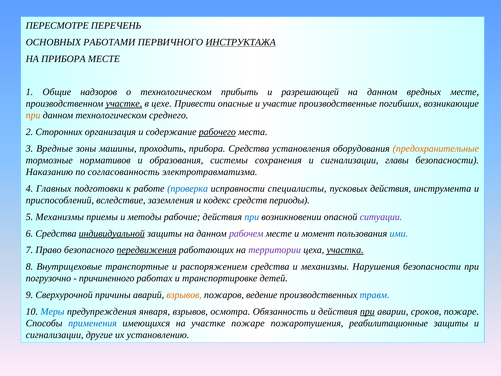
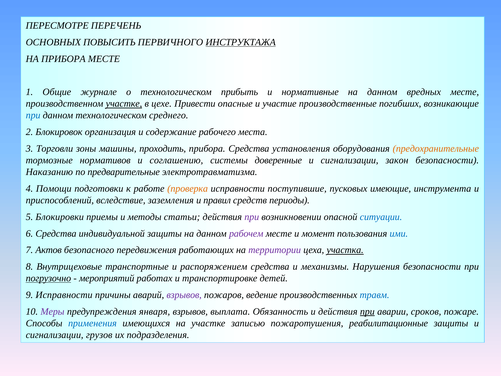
РАБОТАМИ: РАБОТАМИ -> ПОВЫСИТЬ
надзоров: надзоров -> журнале
разрешающей: разрешающей -> нормативные
при at (33, 115) colour: orange -> blue
Сторонних: Сторонних -> Блокировок
рабочего underline: present -> none
Вредные: Вредные -> Торговли
образования: образования -> соглашению
сохранения: сохранения -> доверенные
главы: главы -> закон
согласованность: согласованность -> предварительные
Главных: Главных -> Помощи
проверка colour: blue -> orange
специалисты: специалисты -> поступившие
пусковых действия: действия -> имеющие
кодекс: кодекс -> правил
5 Механизмы: Механизмы -> Блокировки
рабочие: рабочие -> статьи
при at (252, 217) colour: blue -> purple
ситуации colour: purple -> blue
индивидуальной underline: present -> none
Право: Право -> Актов
передвижения underline: present -> none
погрузочно underline: none -> present
причиненного: причиненного -> мероприятий
9 Сверхурочной: Сверхурочной -> Исправности
взрывов at (184, 295) colour: orange -> purple
Меры colour: blue -> purple
осмотра: осмотра -> выплата
участке пожаре: пожаре -> записью
другие: другие -> грузов
установлению: установлению -> подразделения
